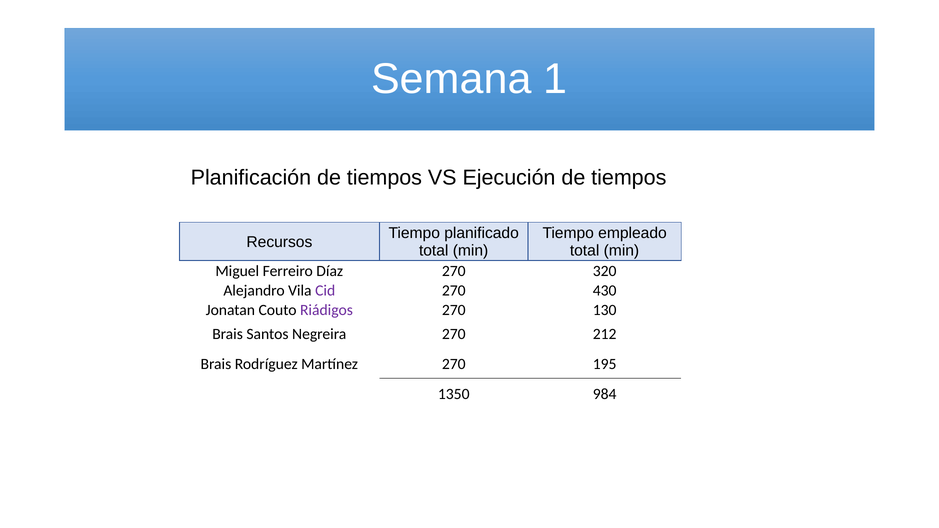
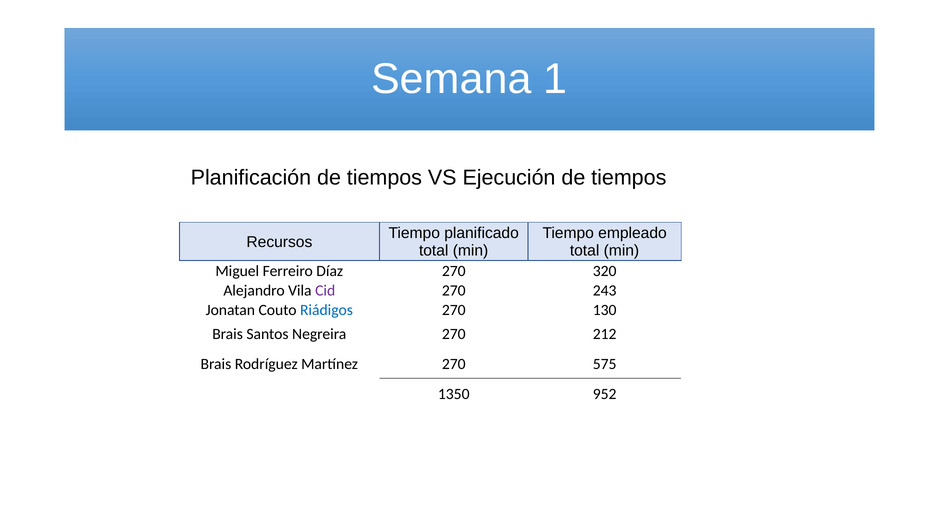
430: 430 -> 243
Riádigos colour: purple -> blue
195: 195 -> 575
984: 984 -> 952
